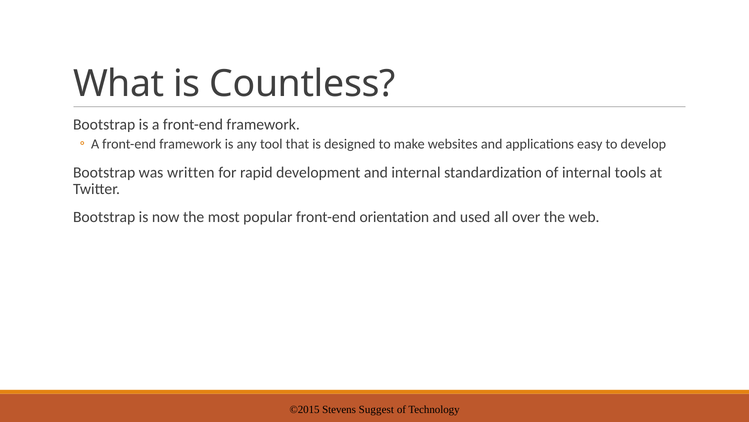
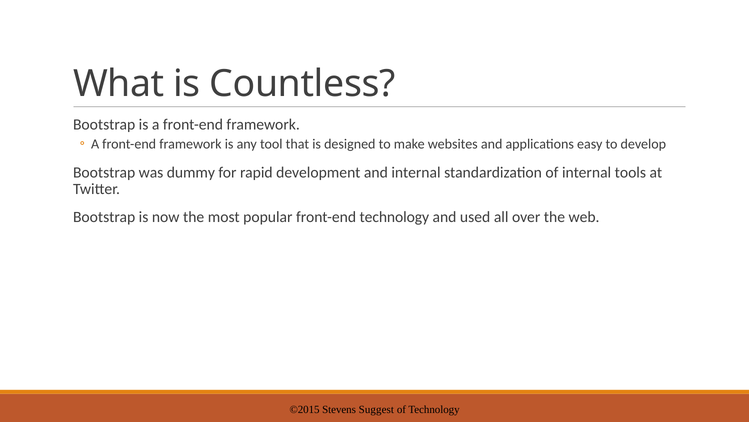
written: written -> dummy
front-end orientation: orientation -> technology
